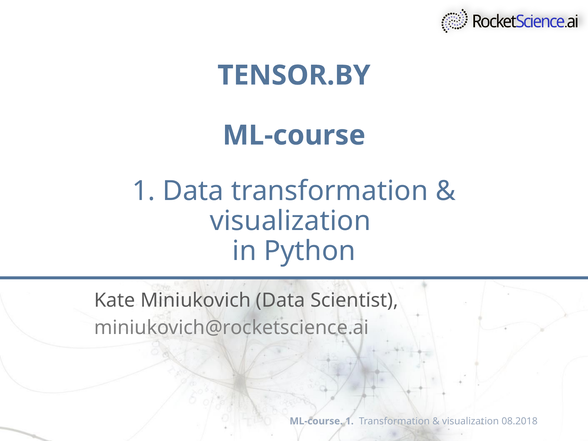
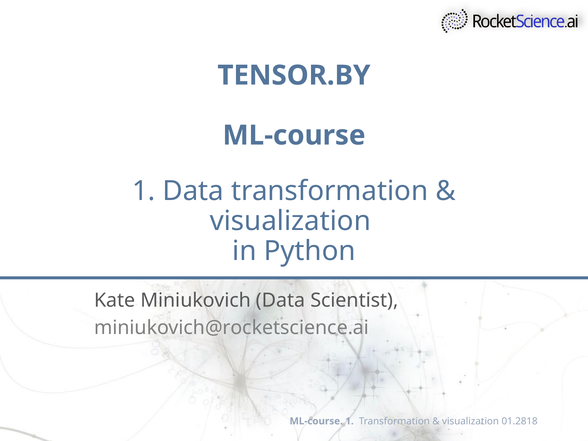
08.2018: 08.2018 -> 01.2818
